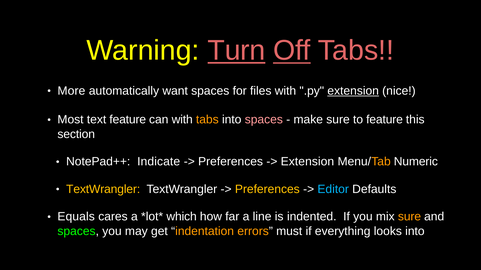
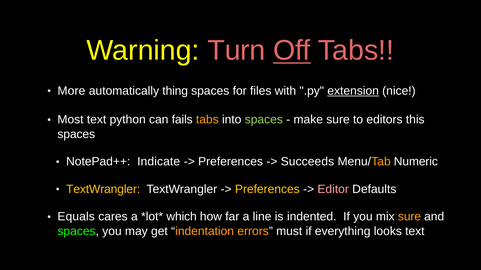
Turn underline: present -> none
want: want -> thing
text feature: feature -> python
can with: with -> fails
spaces at (264, 120) colour: pink -> light green
to feature: feature -> editors
section at (76, 134): section -> spaces
Extension at (307, 162): Extension -> Succeeds
Editor colour: light blue -> pink
looks into: into -> text
